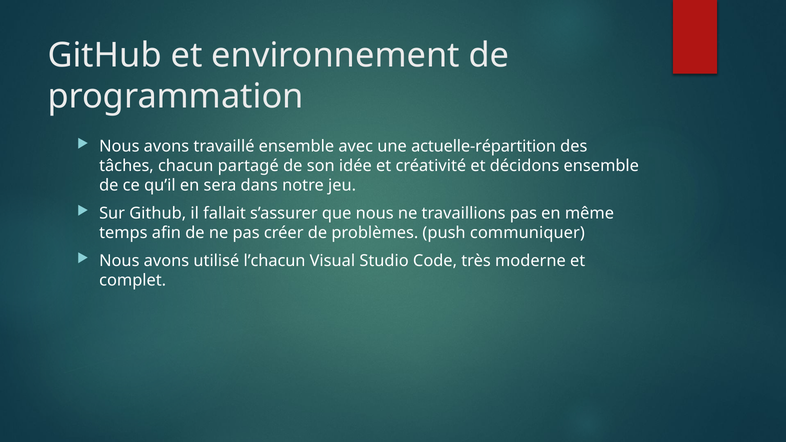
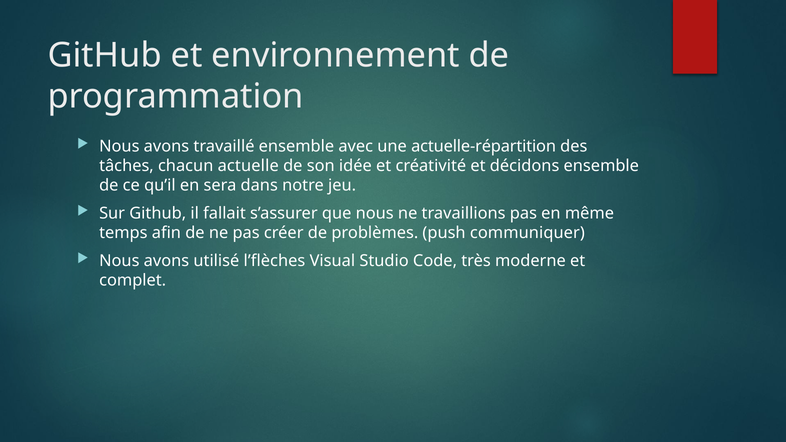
partagé: partagé -> actuelle
l’chacun: l’chacun -> l’flèches
